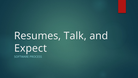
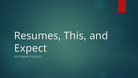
Talk: Talk -> This
